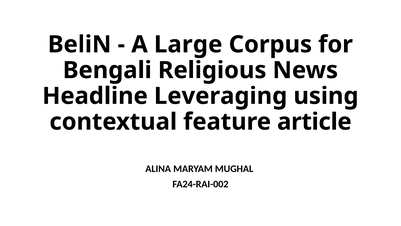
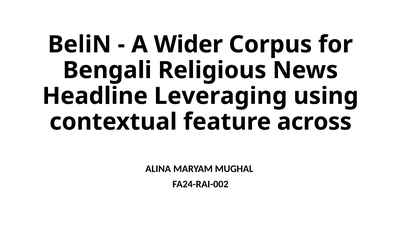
Large: Large -> Wider
article: article -> across
